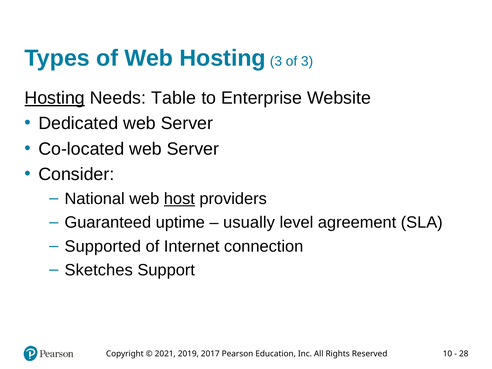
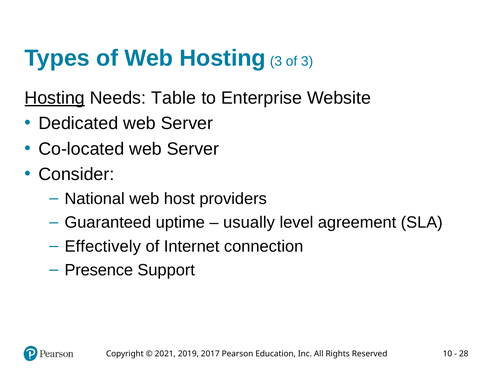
host underline: present -> none
Supported: Supported -> Effectively
Sketches: Sketches -> Presence
